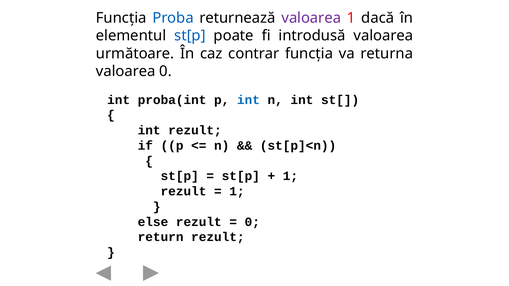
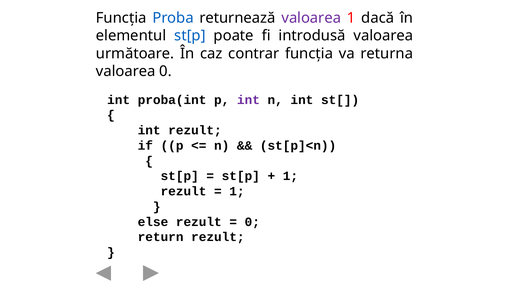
int at (248, 100) colour: blue -> purple
